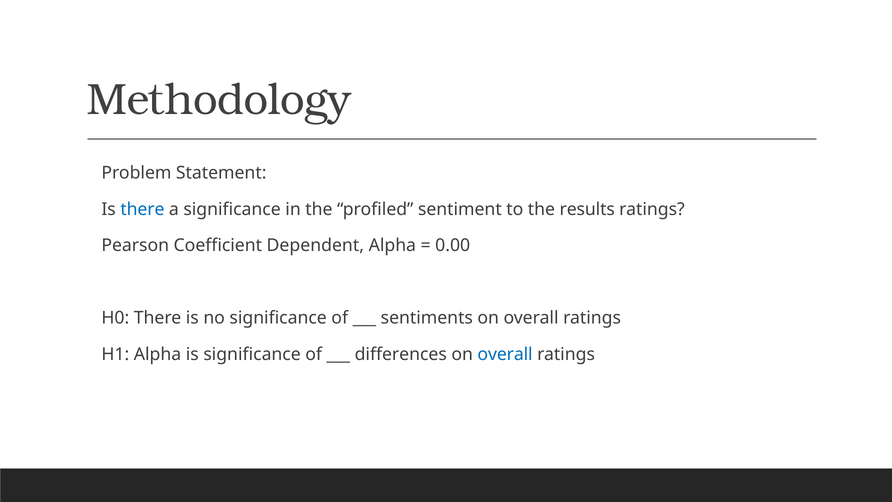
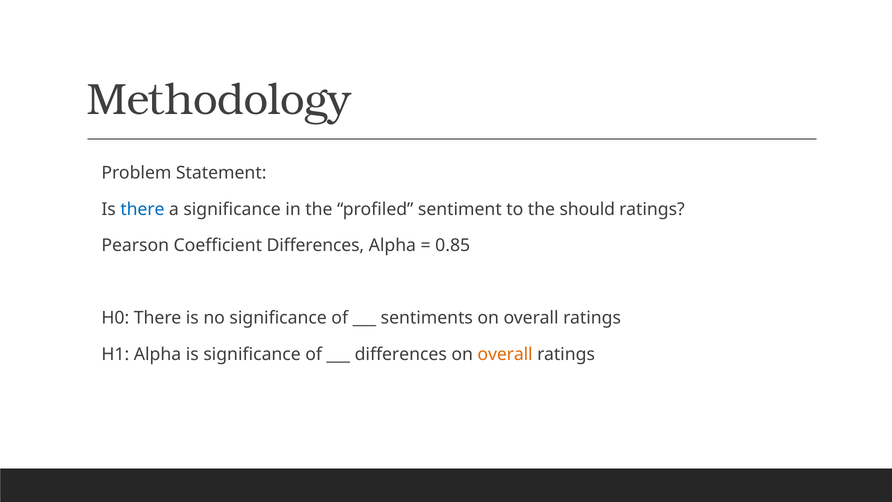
results: results -> should
Coefficient Dependent: Dependent -> Differences
0.00: 0.00 -> 0.85
overall at (505, 354) colour: blue -> orange
